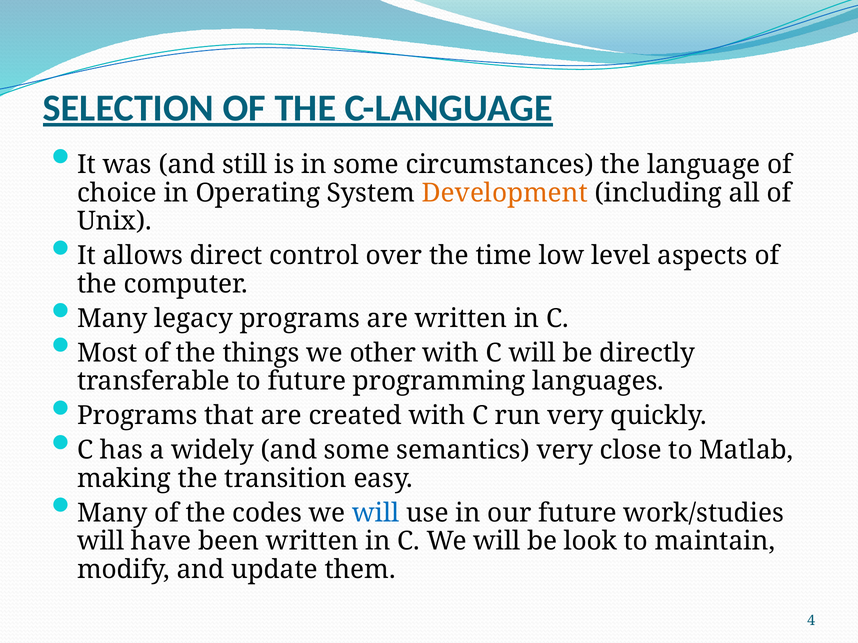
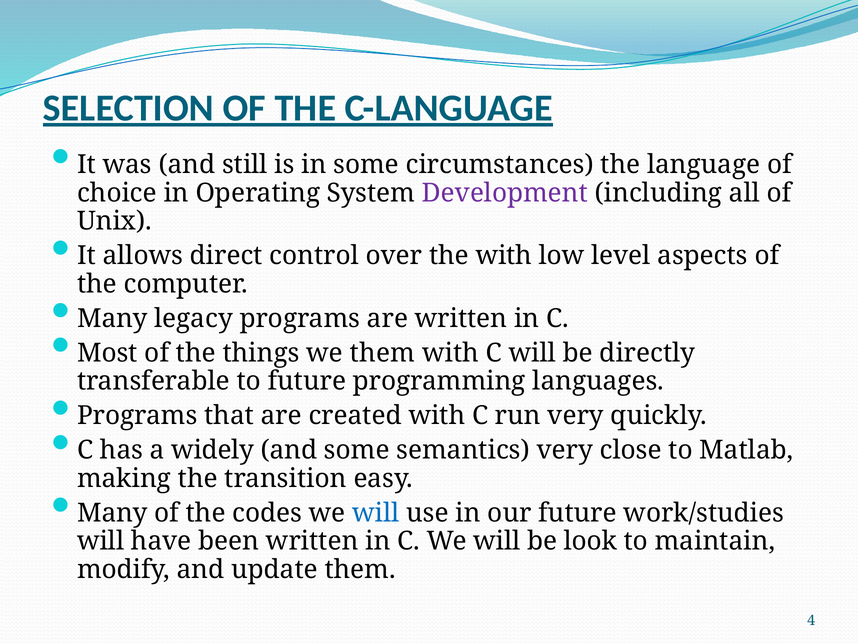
Development colour: orange -> purple
the time: time -> with
we other: other -> them
